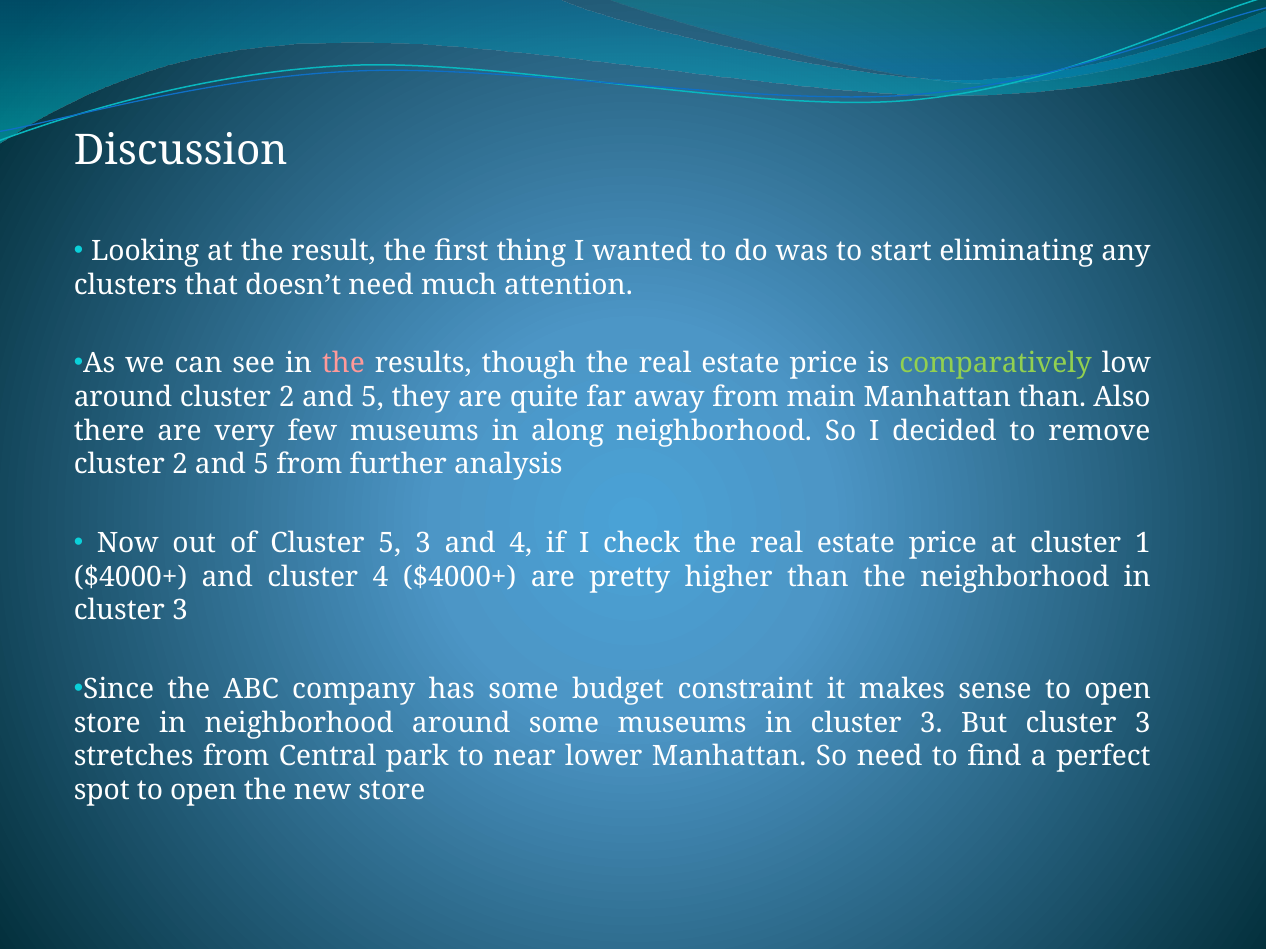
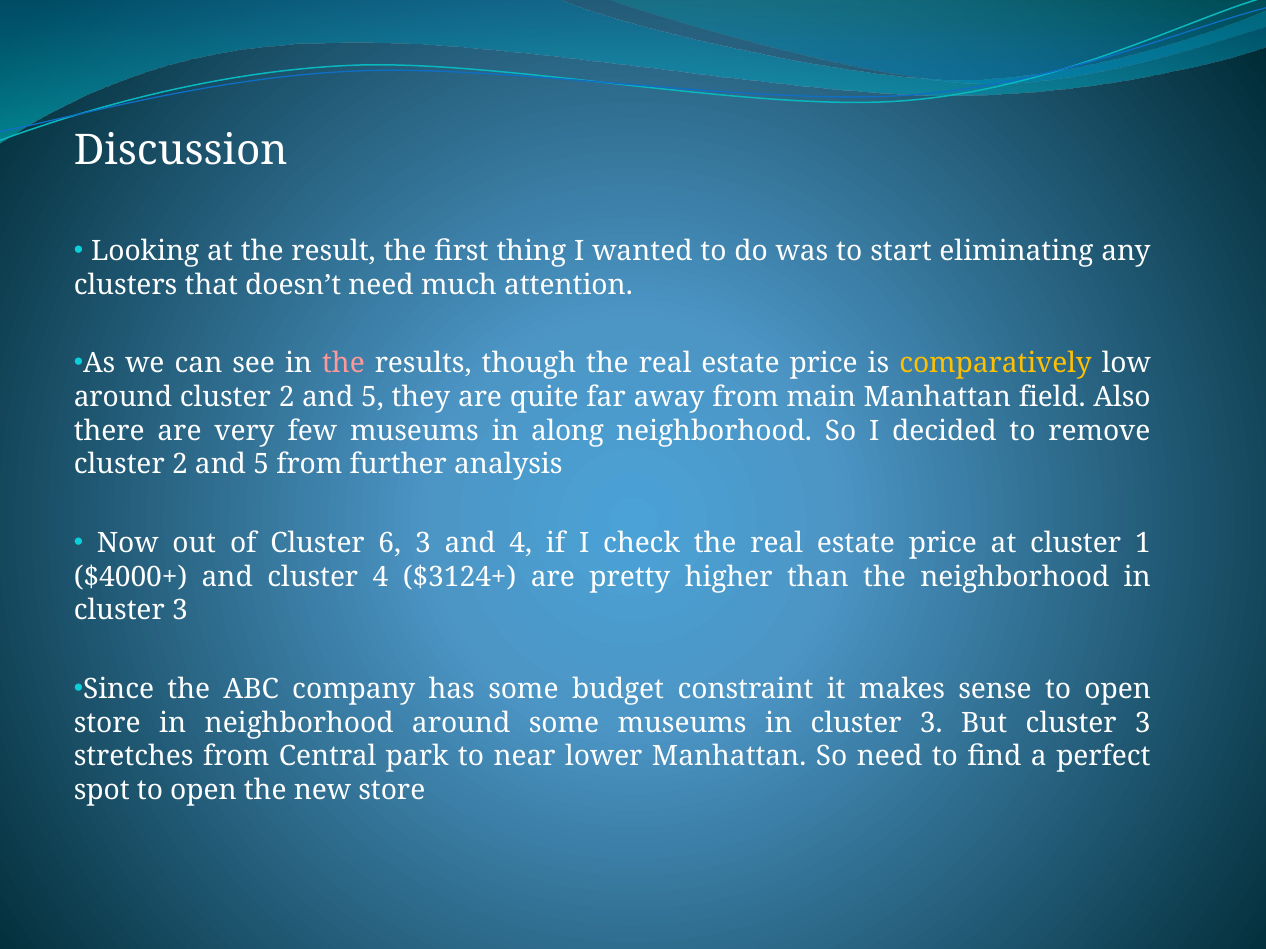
comparatively colour: light green -> yellow
Manhattan than: than -> field
Cluster 5: 5 -> 6
4 $4000+: $4000+ -> $3124+
